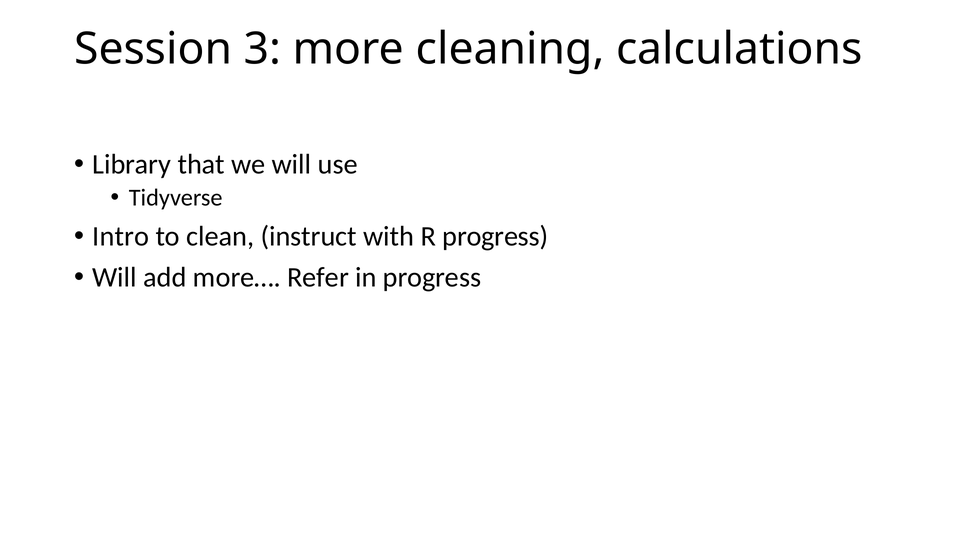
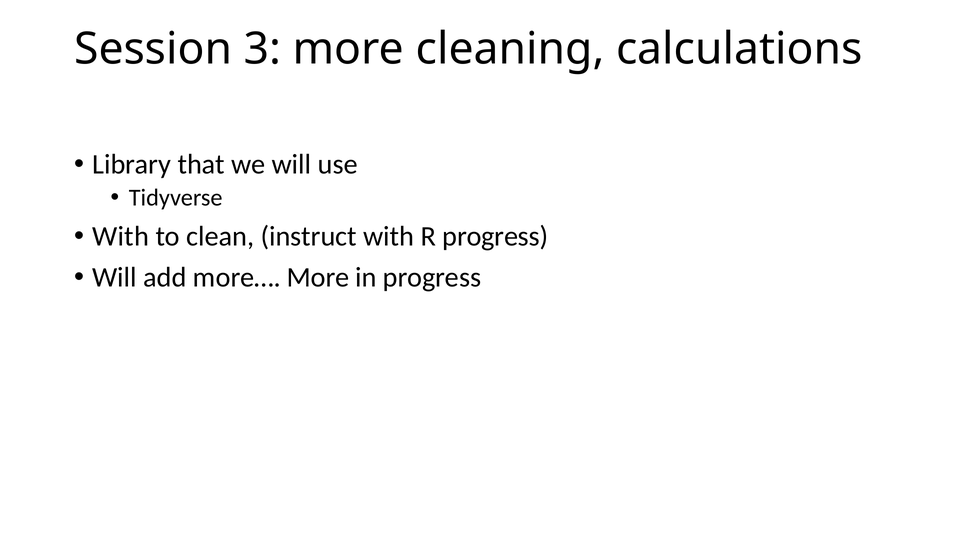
Intro at (121, 236): Intro -> With
more… Refer: Refer -> More
